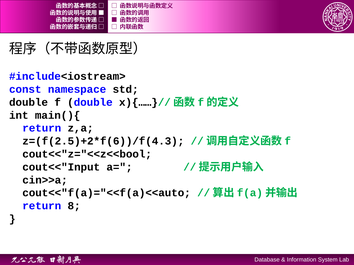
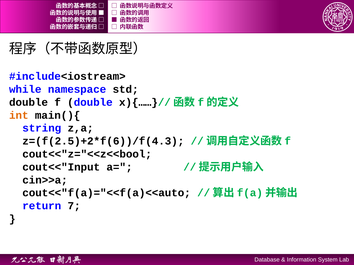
const: const -> while
int colour: black -> orange
return at (42, 128): return -> string
8: 8 -> 7
